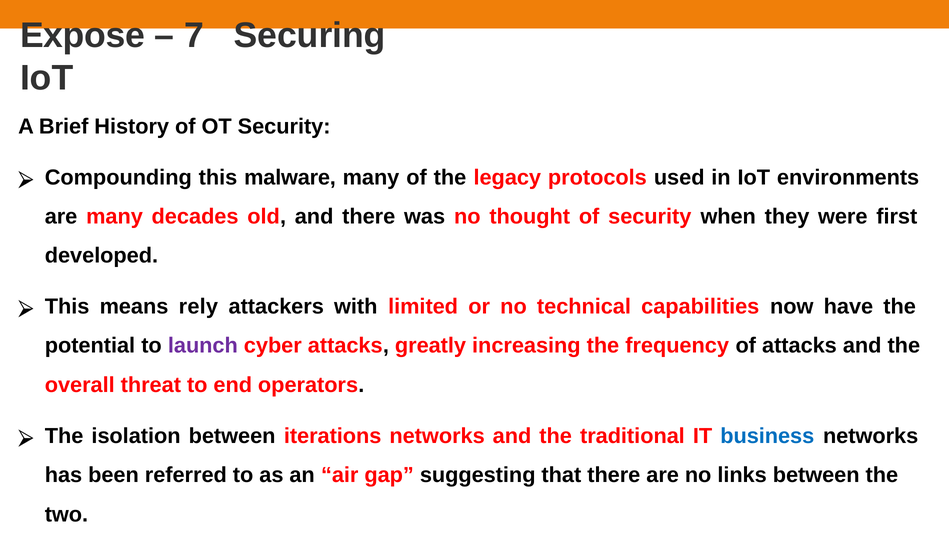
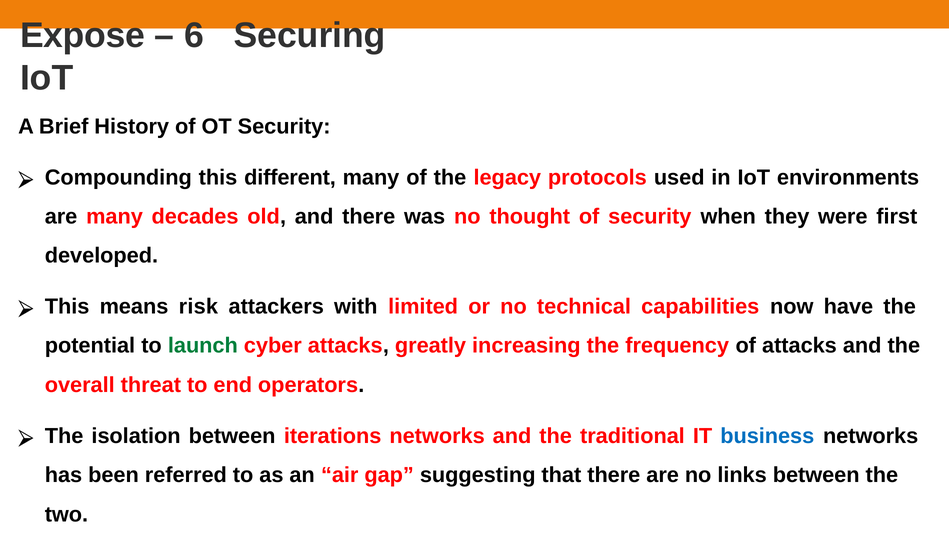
7: 7 -> 6
malware: malware -> different
rely: rely -> risk
launch colour: purple -> green
